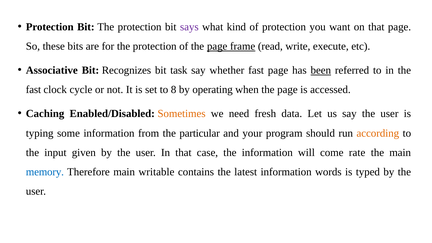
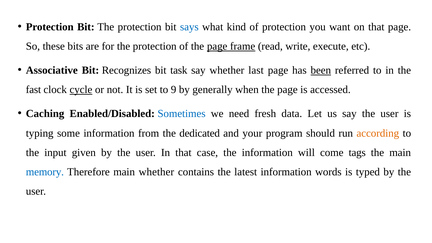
says colour: purple -> blue
whether fast: fast -> last
cycle underline: none -> present
8: 8 -> 9
operating: operating -> generally
Sometimes colour: orange -> blue
particular: particular -> dedicated
rate: rate -> tags
main writable: writable -> whether
